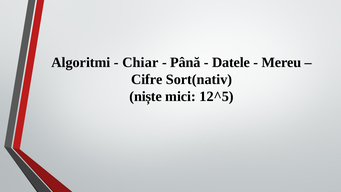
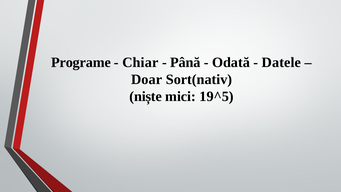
Algoritmi: Algoritmi -> Programe
Datele: Datele -> Odată
Mereu: Mereu -> Datele
Cifre: Cifre -> Doar
12^5: 12^5 -> 19^5
